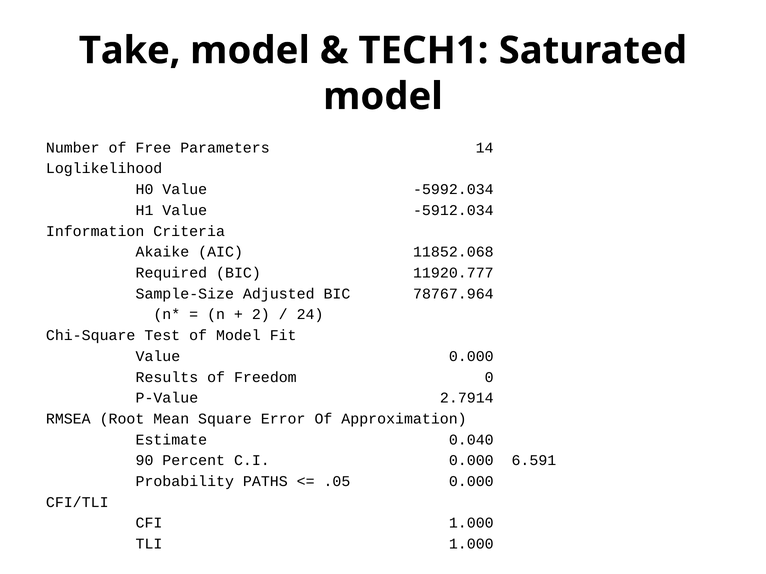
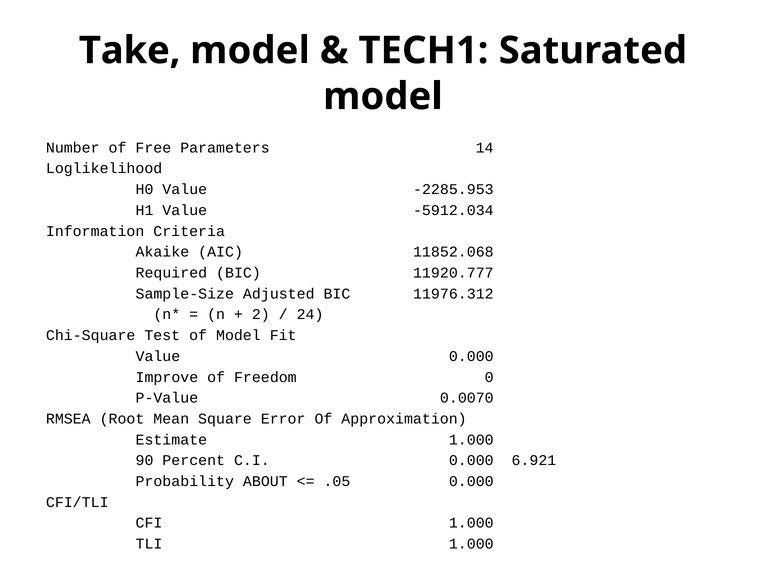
-5992.034: -5992.034 -> -2285.953
78767.964: 78767.964 -> 11976.312
Results: Results -> Improve
2.7914: 2.7914 -> 0.0070
Estimate 0.040: 0.040 -> 1.000
6.591: 6.591 -> 6.921
PATHS: PATHS -> ABOUT
